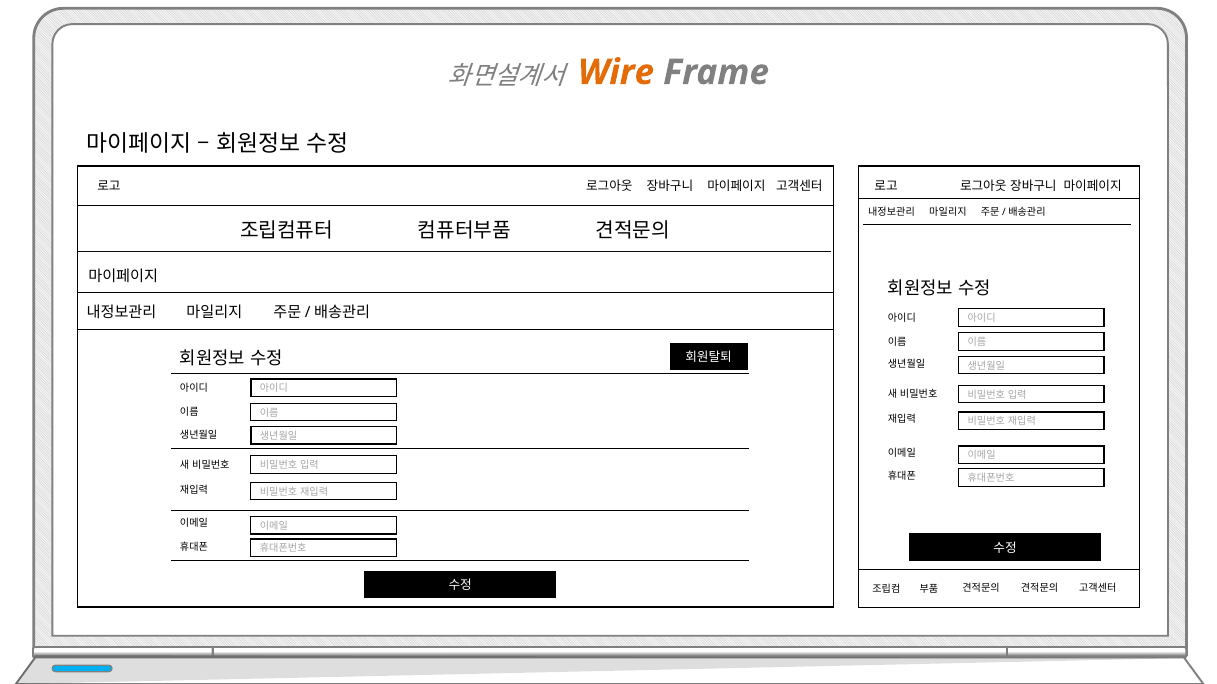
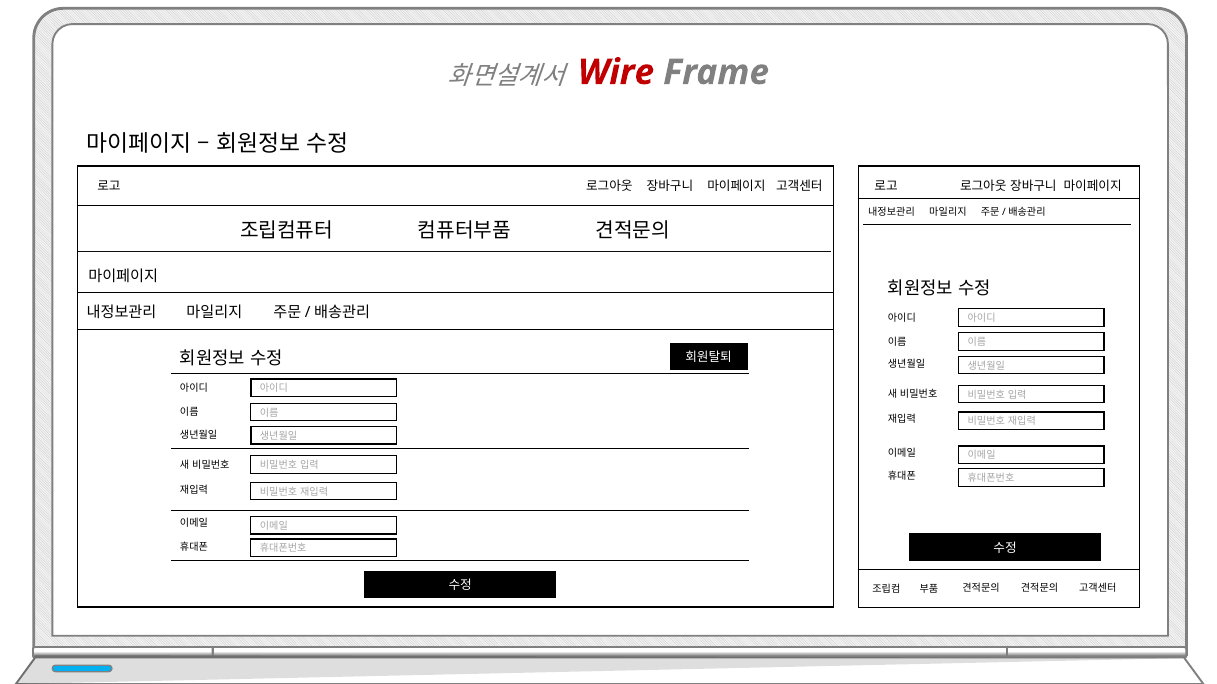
Wire colour: orange -> red
